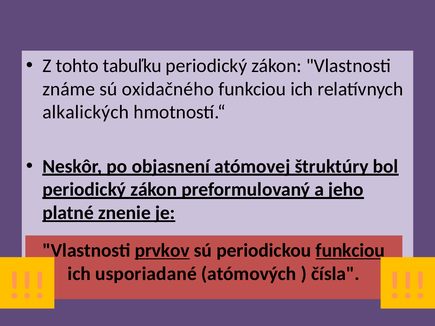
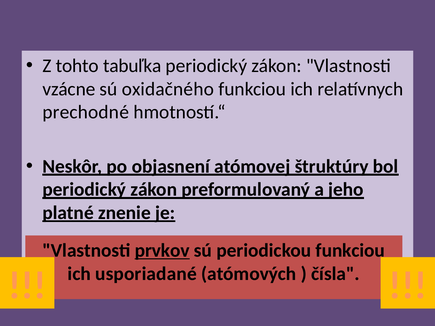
tabuľku: tabuľku -> tabuľka
známe: známe -> vzácne
alkalických: alkalických -> prechodné
funkciou at (350, 251) underline: present -> none
